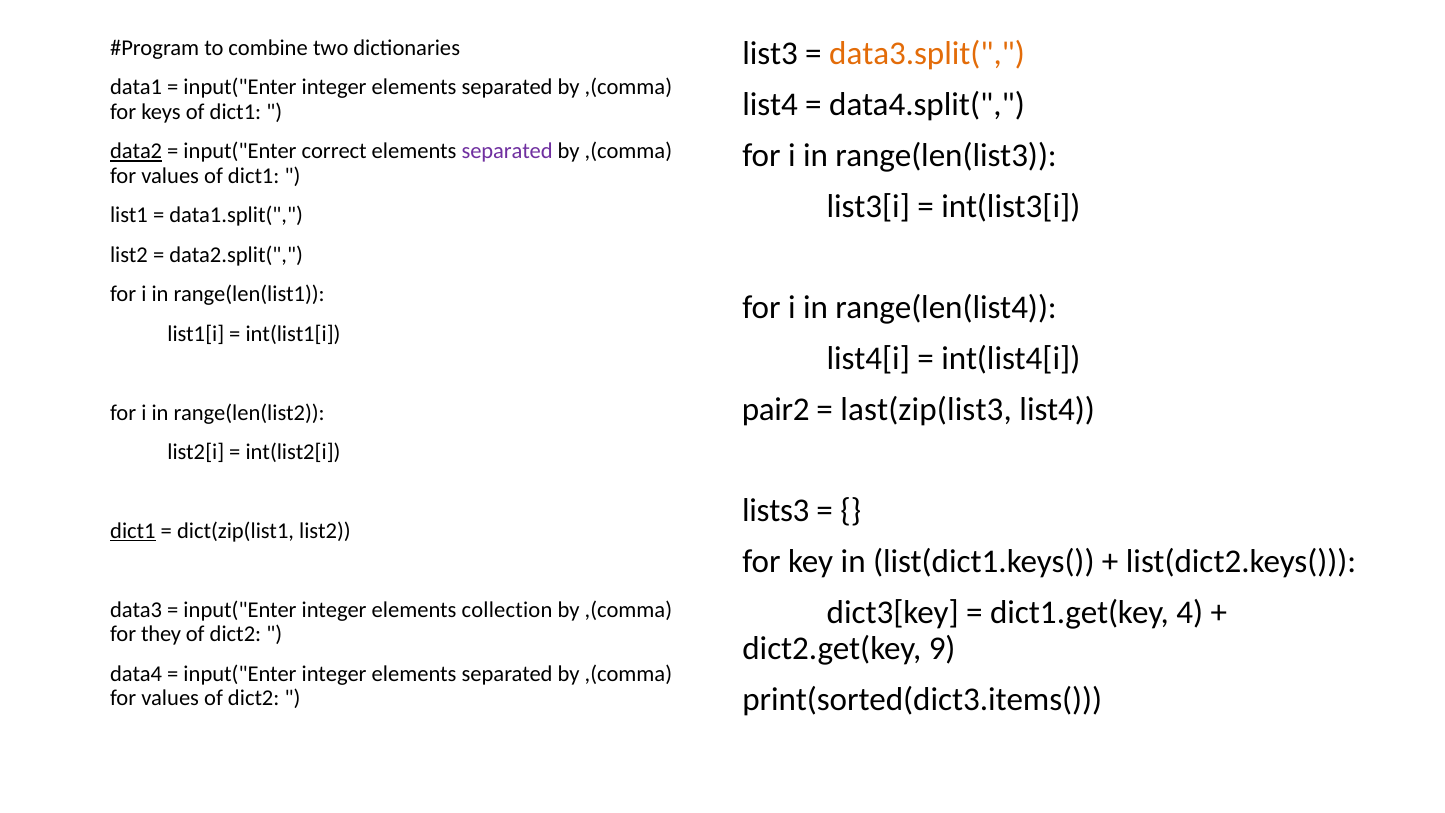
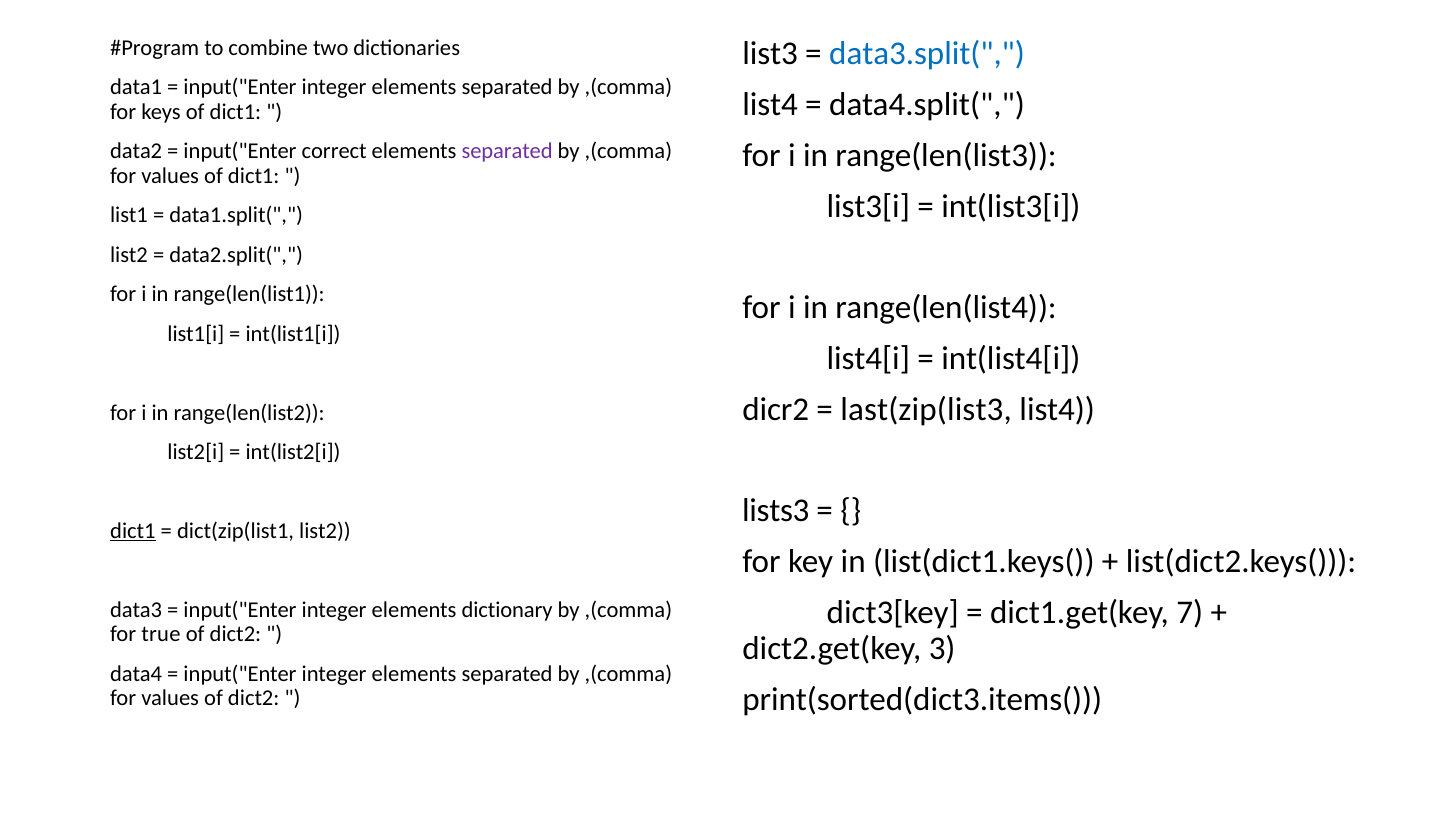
data3.split( colour: orange -> blue
data2 underline: present -> none
pair2: pair2 -> dicr2
4: 4 -> 7
collection: collection -> dictionary
they: they -> true
9: 9 -> 3
